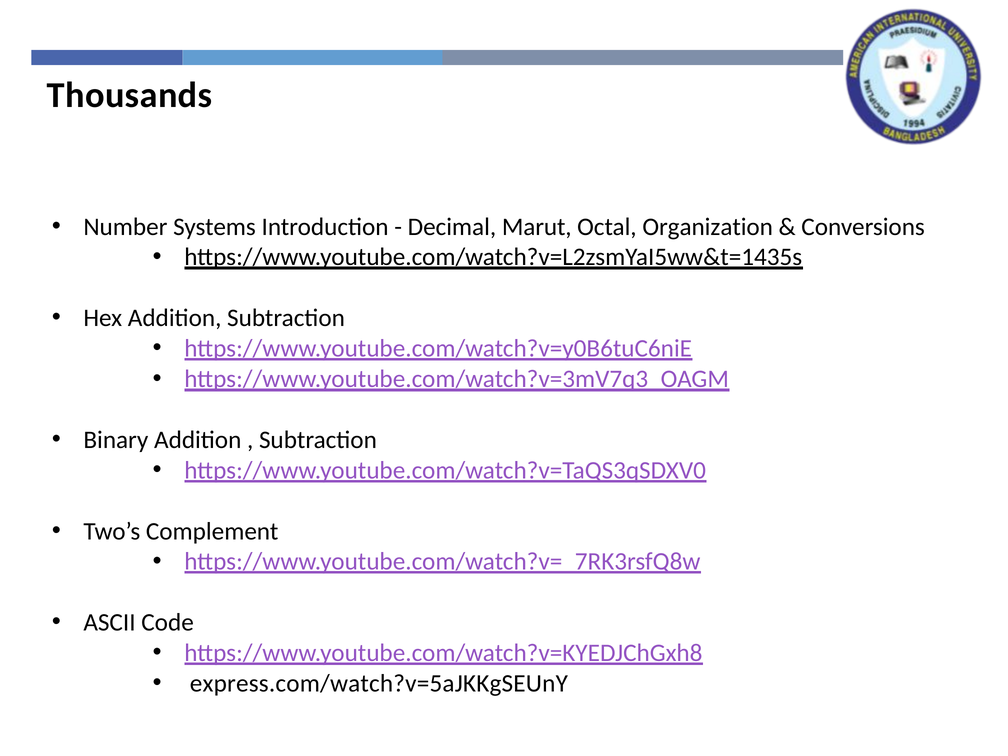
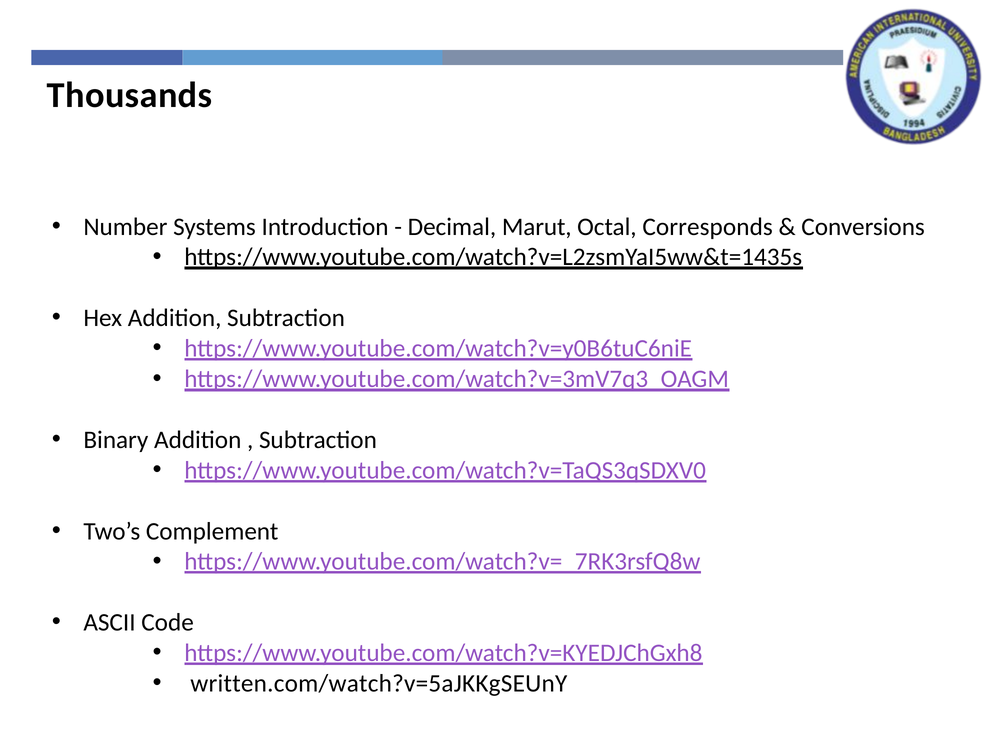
Organization: Organization -> Corresponds
express.com/watch?v=5aJKKgSEUnY: express.com/watch?v=5aJKKgSEUnY -> written.com/watch?v=5aJKKgSEUnY
